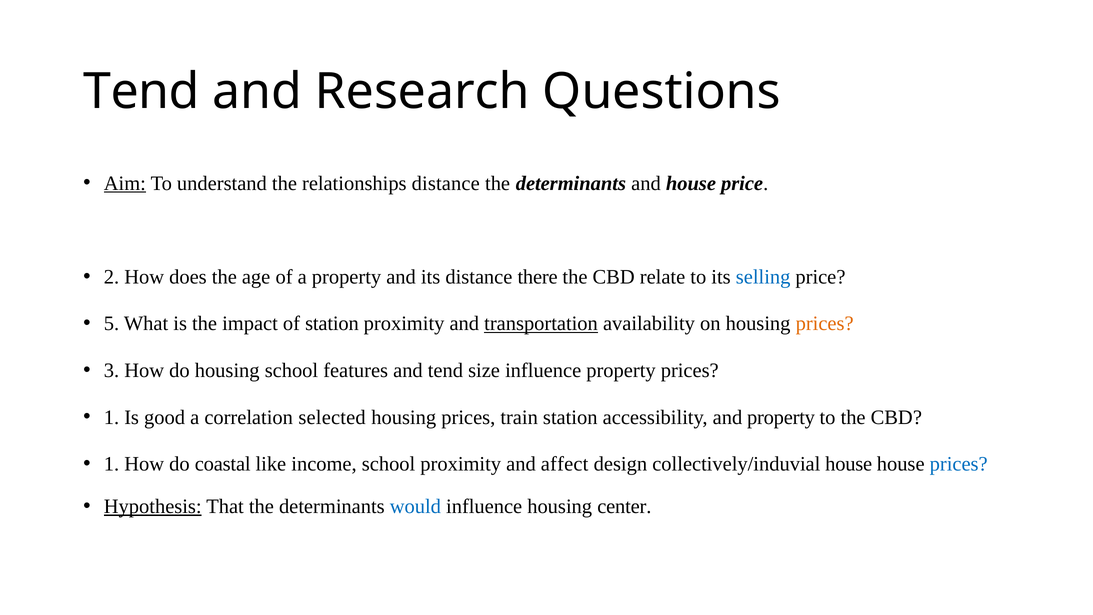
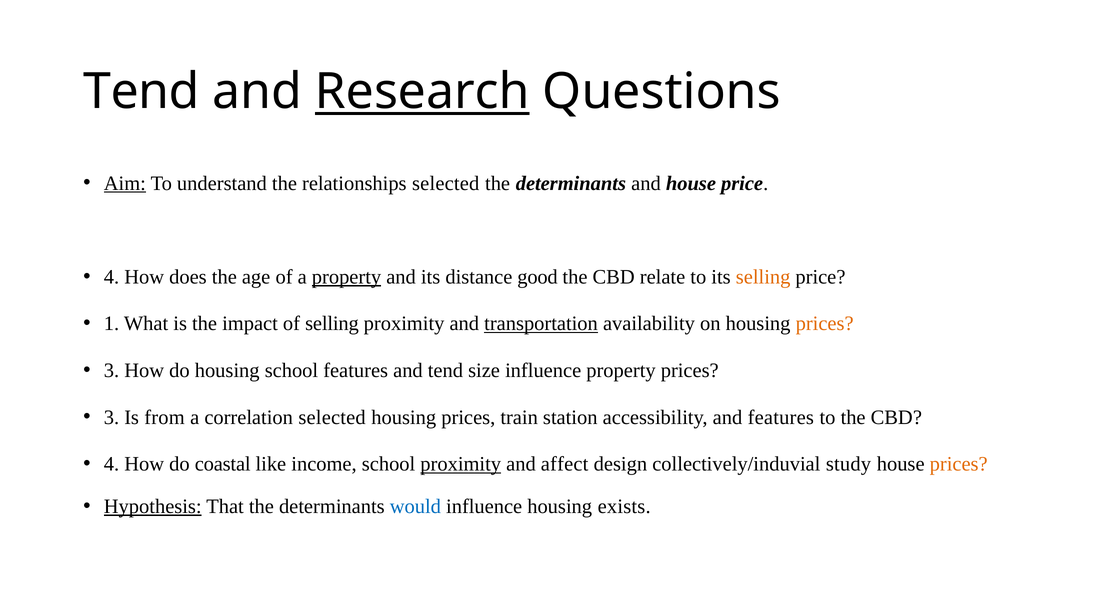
Research underline: none -> present
relationships distance: distance -> selected
2 at (112, 277): 2 -> 4
property at (347, 277) underline: none -> present
there: there -> good
selling at (763, 277) colour: blue -> orange
5: 5 -> 1
of station: station -> selling
1 at (112, 417): 1 -> 3
good: good -> from
and property: property -> features
1 at (112, 464): 1 -> 4
proximity at (461, 464) underline: none -> present
collectively/induvial house: house -> study
prices at (959, 464) colour: blue -> orange
center: center -> exists
